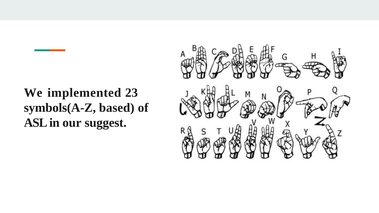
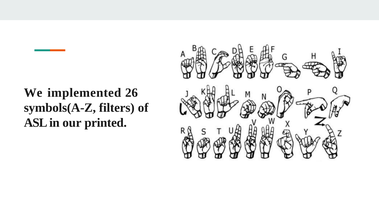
23: 23 -> 26
based: based -> filters
suggest: suggest -> printed
